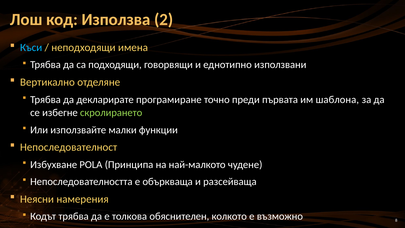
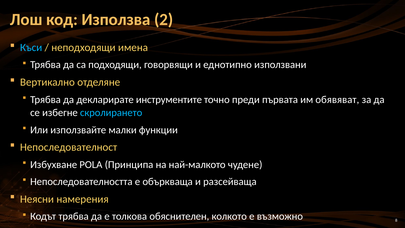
програмиране: програмиране -> инструментите
шаблона: шаблона -> обявяват
скролирането colour: light green -> light blue
